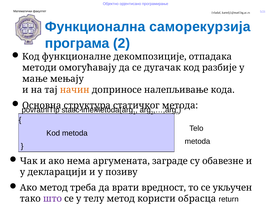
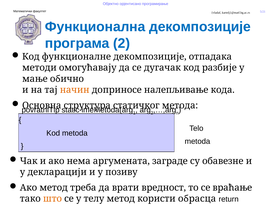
Функционална саморекурзија: саморекурзија -> декомпозиције
мењају: мењају -> обично
укључен: укључен -> враћање
што colour: purple -> orange
